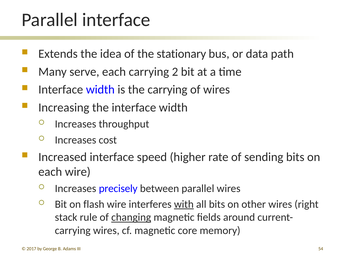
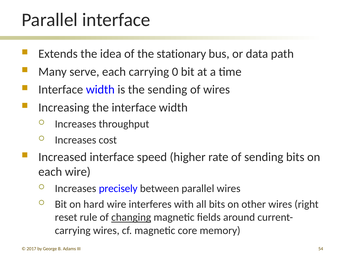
2: 2 -> 0
the carrying: carrying -> sending
flash: flash -> hard
with underline: present -> none
stack: stack -> reset
